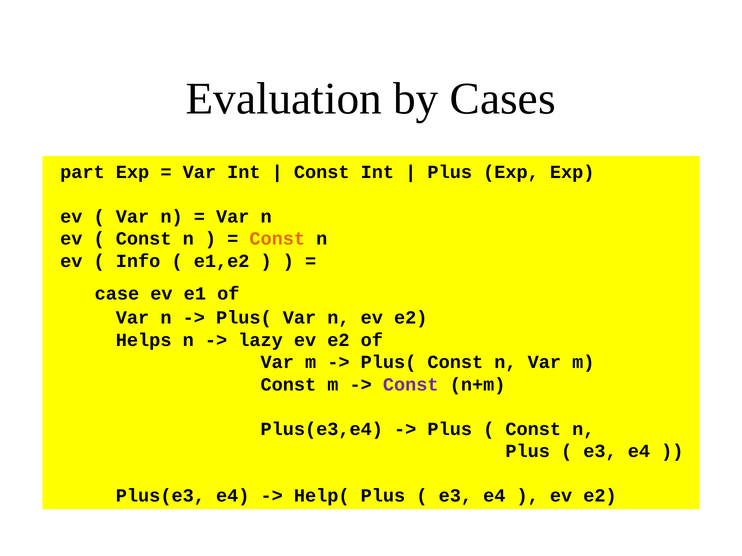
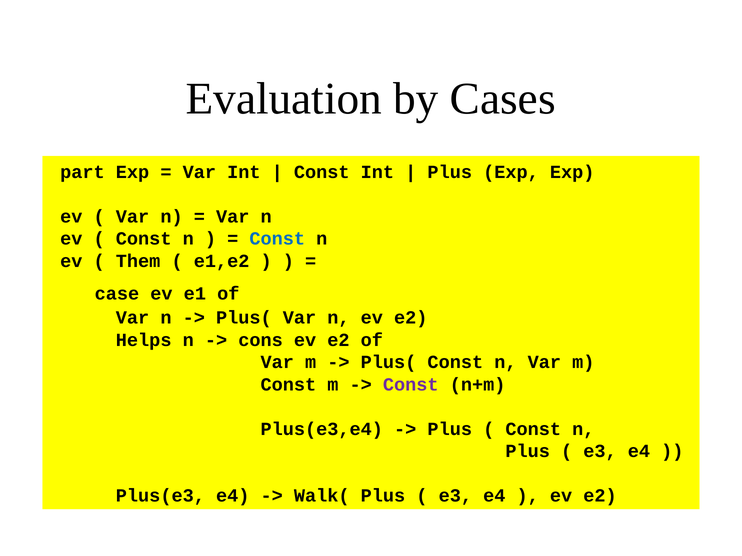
Const at (277, 239) colour: orange -> blue
Info: Info -> Them
lazy: lazy -> cons
Help(: Help( -> Walk(
